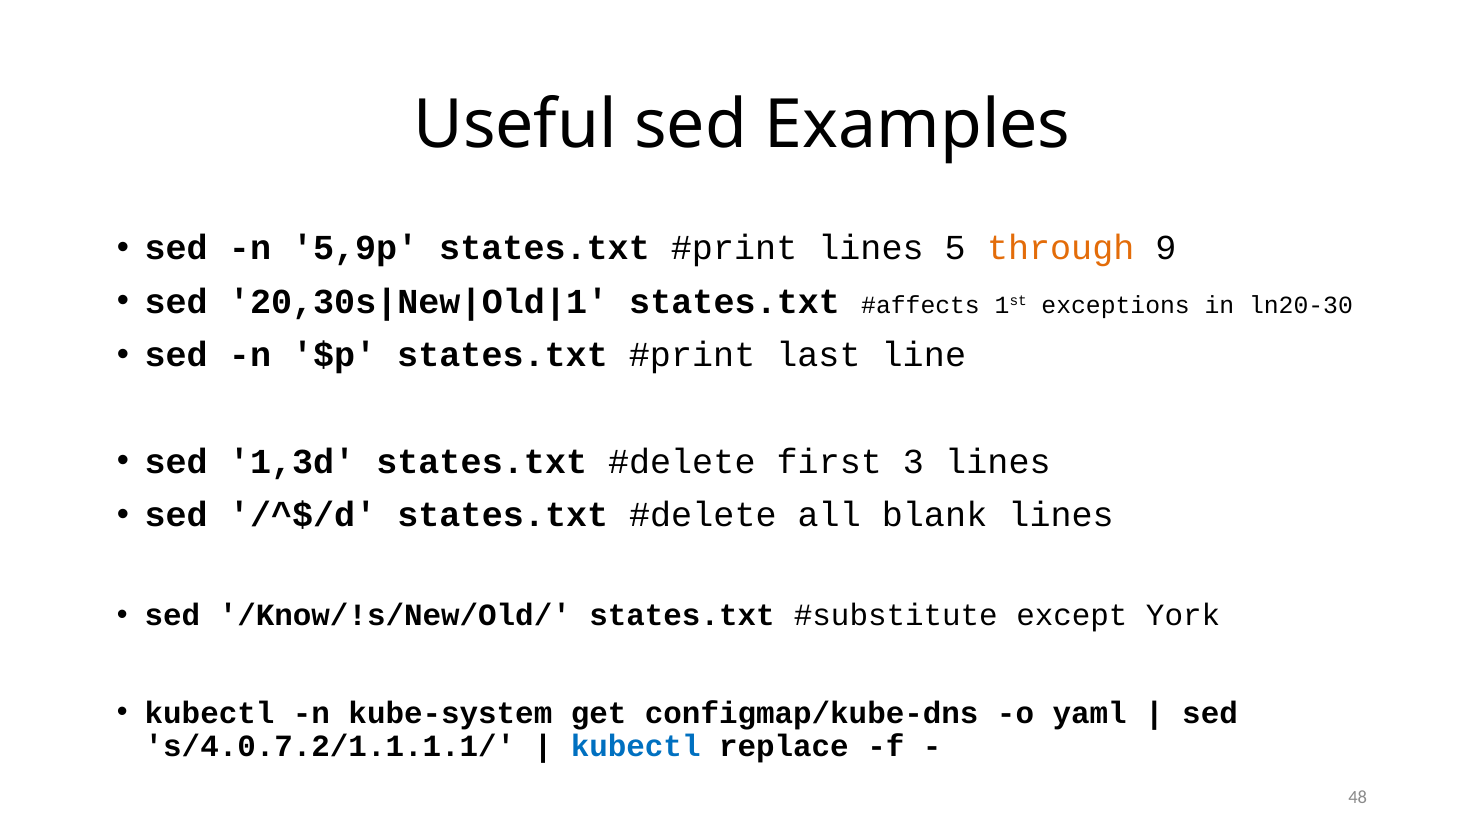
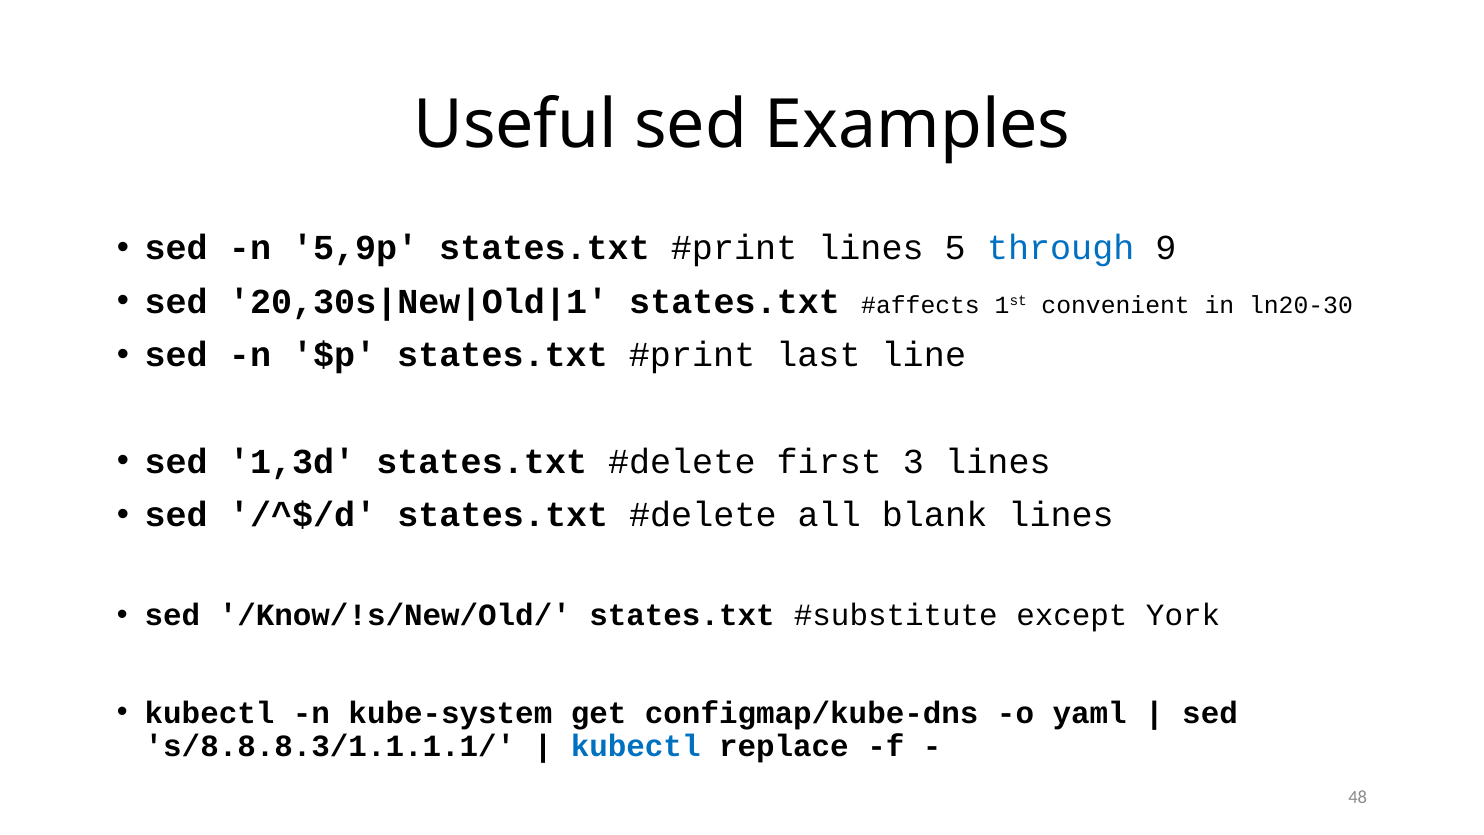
through colour: orange -> blue
exceptions: exceptions -> convenient
s/4.0.7.2/1.1.1.1/: s/4.0.7.2/1.1.1.1/ -> s/8.8.8.3/1.1.1.1/
